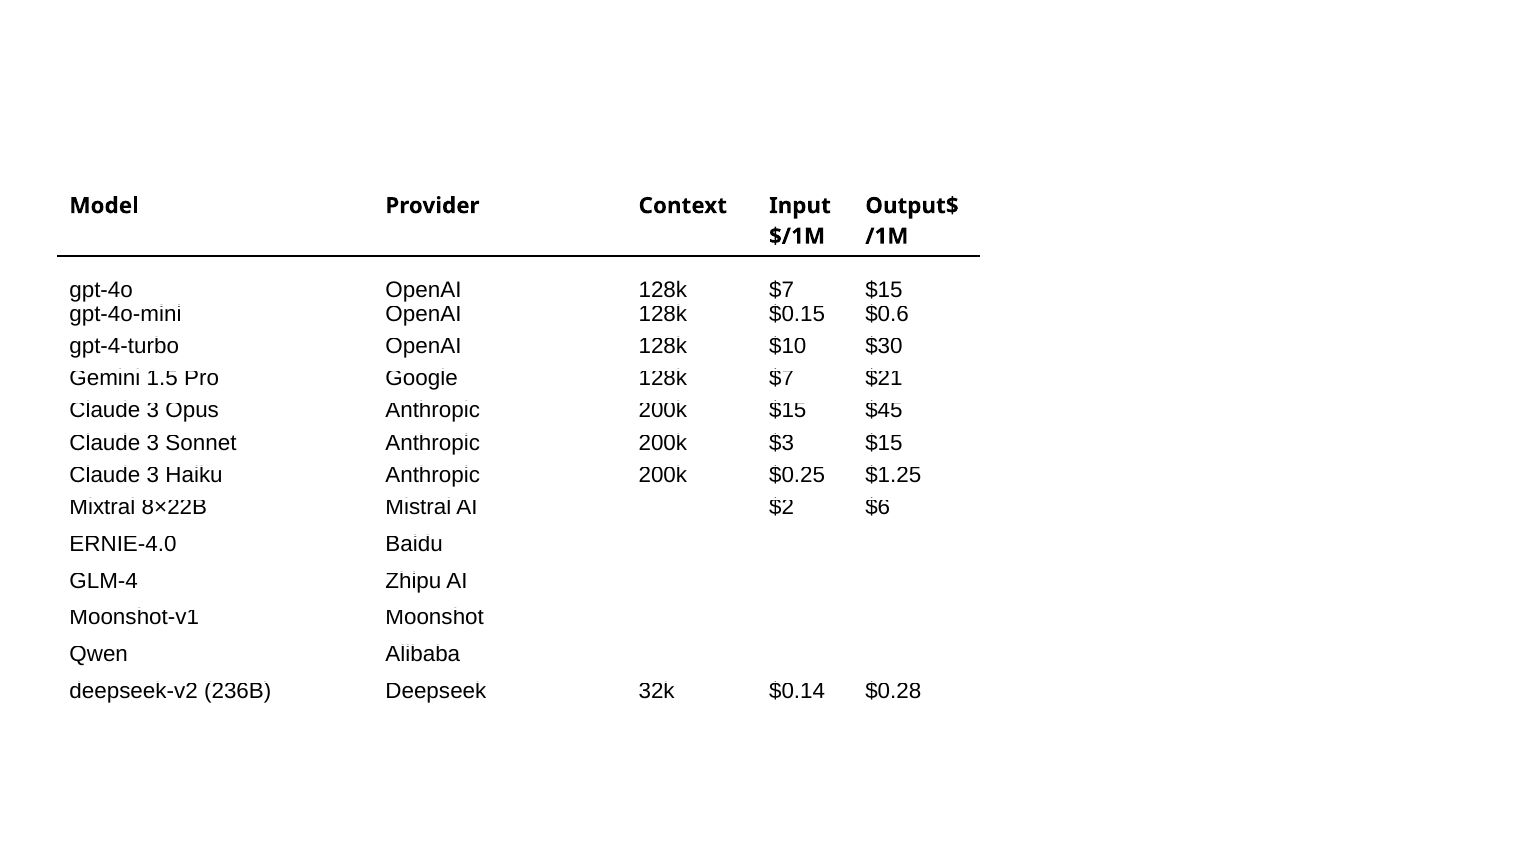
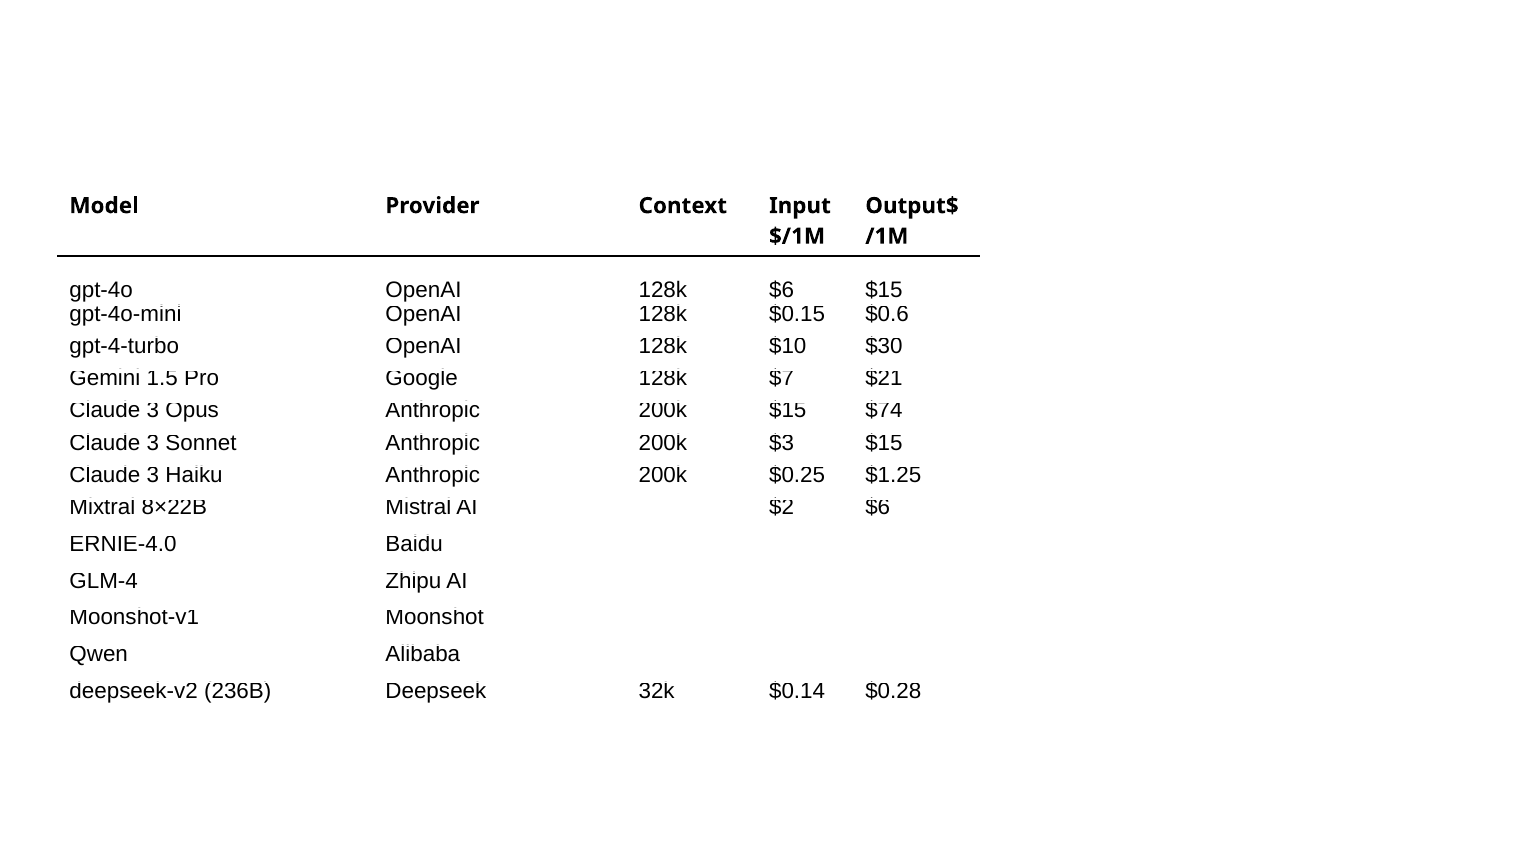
OpenAI 128k $7: $7 -> $6
$45: $45 -> $74
